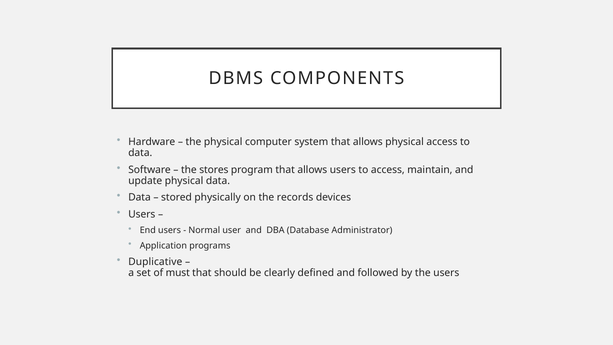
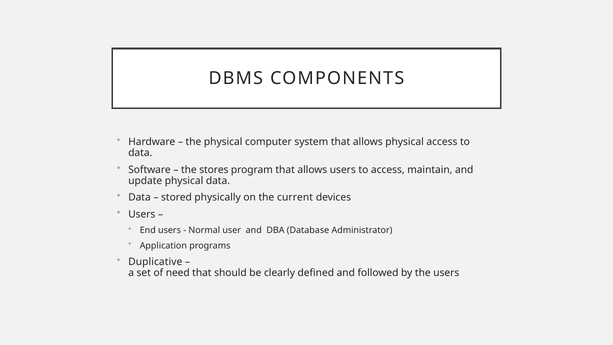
records: records -> current
must: must -> need
